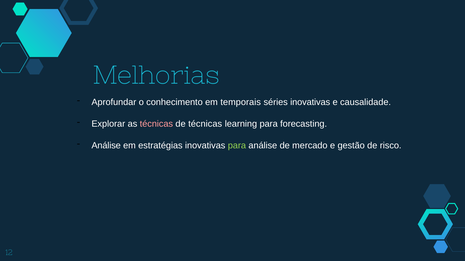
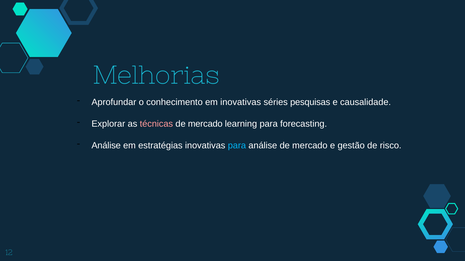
em temporais: temporais -> inovativas
séries inovativas: inovativas -> pesquisas
técnicas at (205, 124): técnicas -> mercado
para at (237, 146) colour: light green -> light blue
